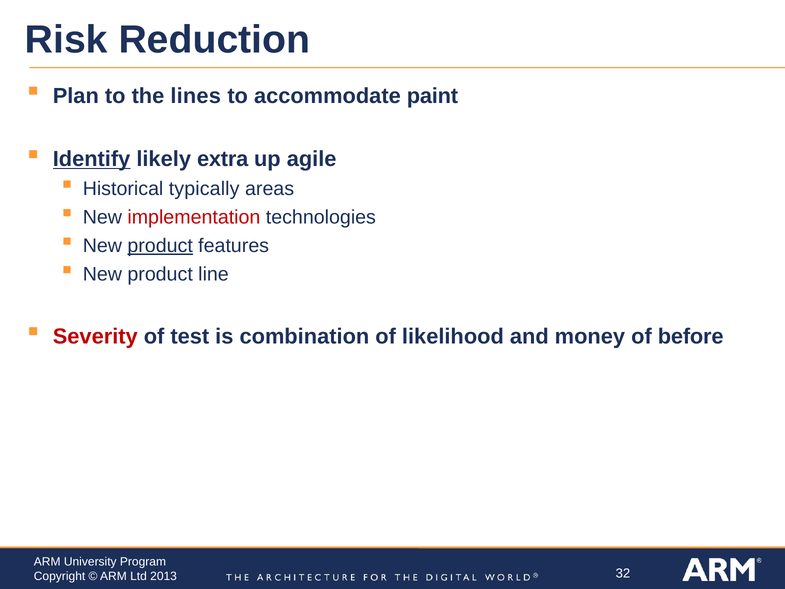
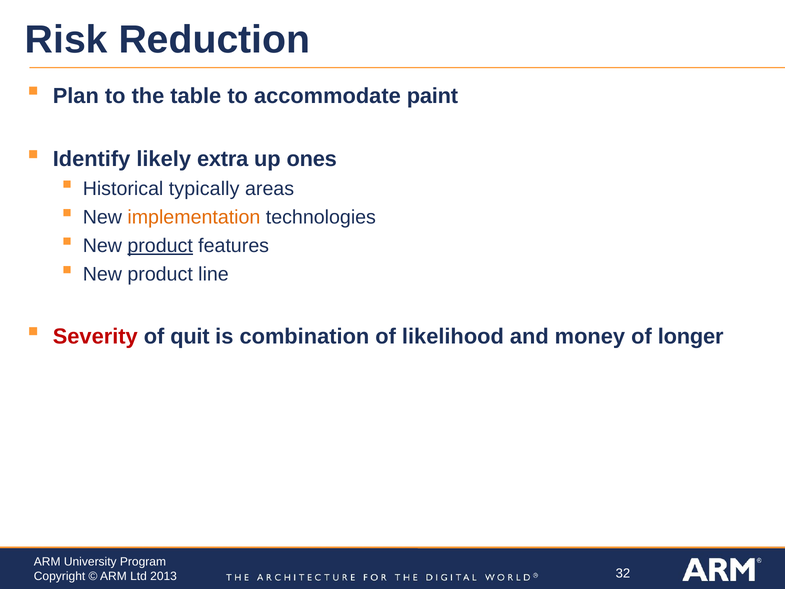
lines: lines -> table
Identify underline: present -> none
agile: agile -> ones
implementation colour: red -> orange
test: test -> quit
before: before -> longer
